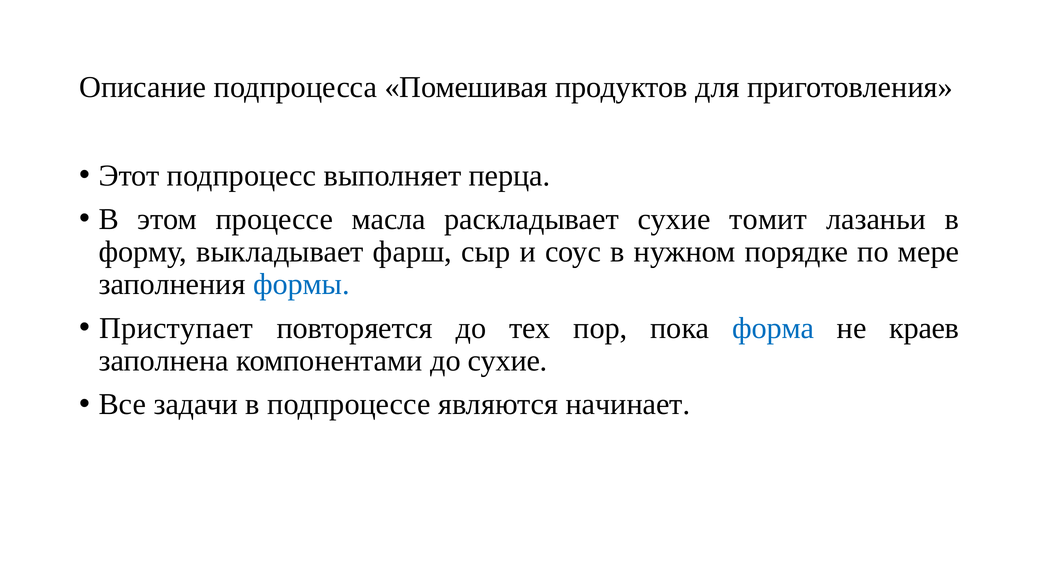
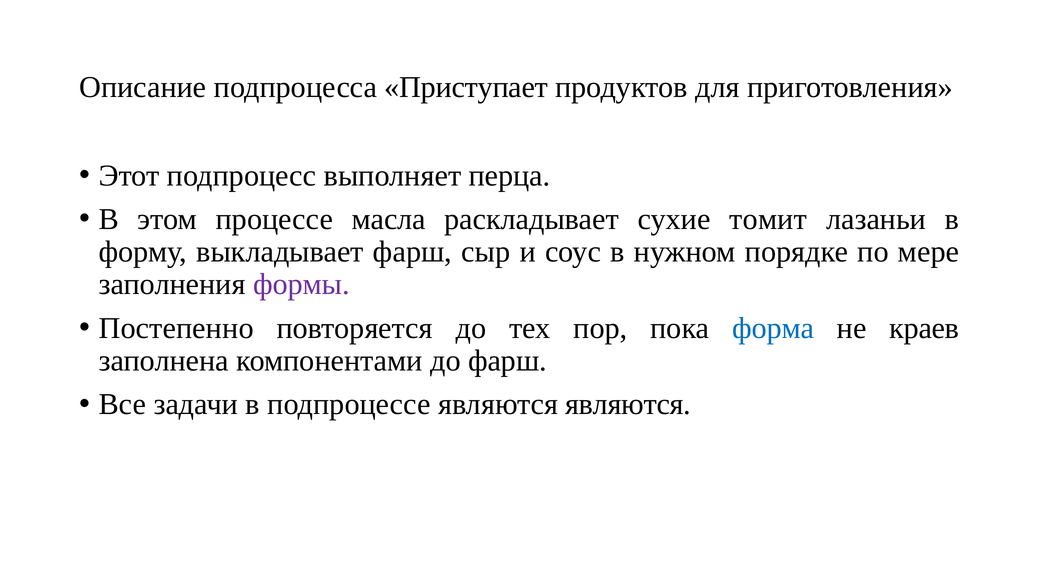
Помешивая: Помешивая -> Приступает
формы colour: blue -> purple
Приступает: Приступает -> Постепенно
до сухие: сухие -> фарш
являются начинает: начинает -> являются
